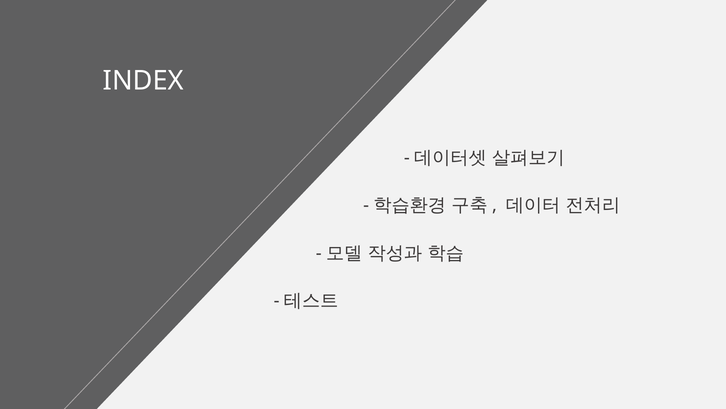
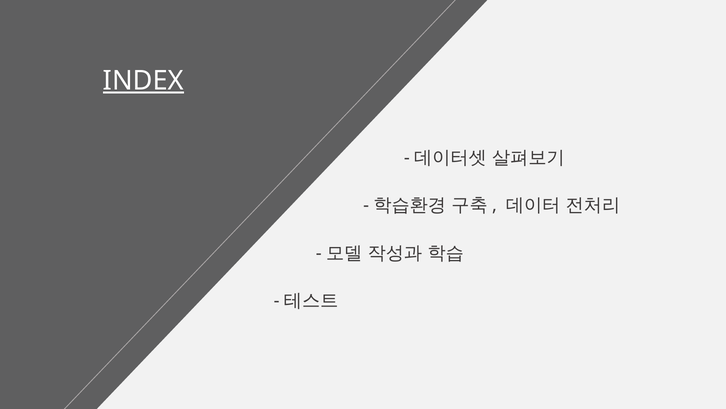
INDEX underline: none -> present
